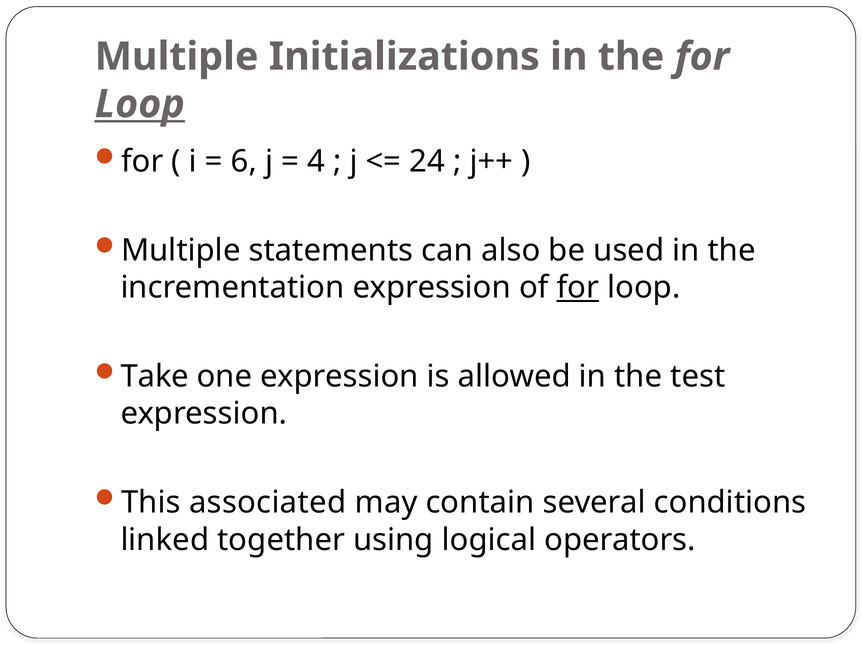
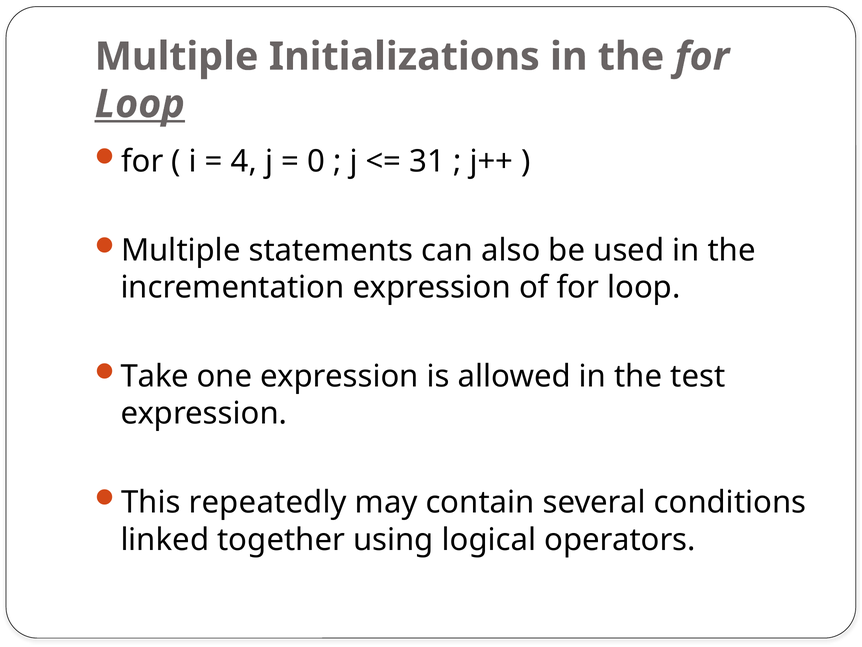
6: 6 -> 4
4: 4 -> 0
24: 24 -> 31
for at (578, 287) underline: present -> none
associated: associated -> repeatedly
